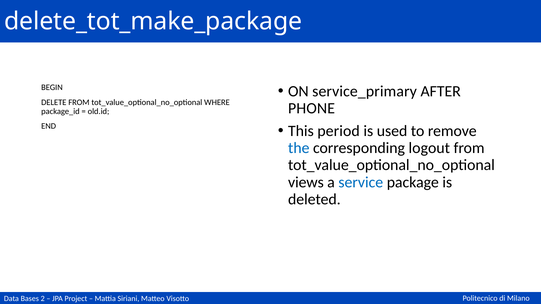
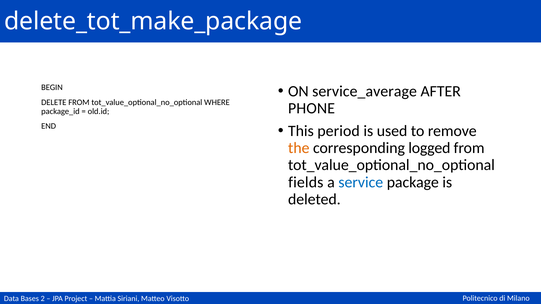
service_primary: service_primary -> service_average
the colour: blue -> orange
logout: logout -> logged
views: views -> fields
